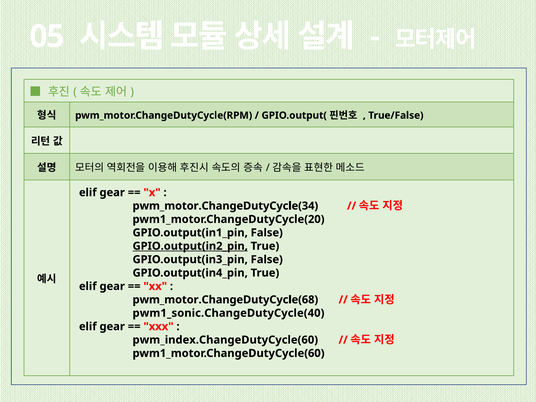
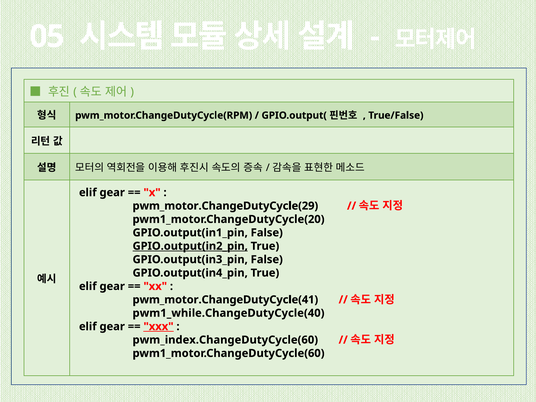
pwm_motor.ChangeDutyCycle(34: pwm_motor.ChangeDutyCycle(34 -> pwm_motor.ChangeDutyCycle(29
pwm_motor.ChangeDutyCycle(68: pwm_motor.ChangeDutyCycle(68 -> pwm_motor.ChangeDutyCycle(41
pwm1_sonic.ChangeDutyCycle(40: pwm1_sonic.ChangeDutyCycle(40 -> pwm1_while.ChangeDutyCycle(40
xxx underline: none -> present
